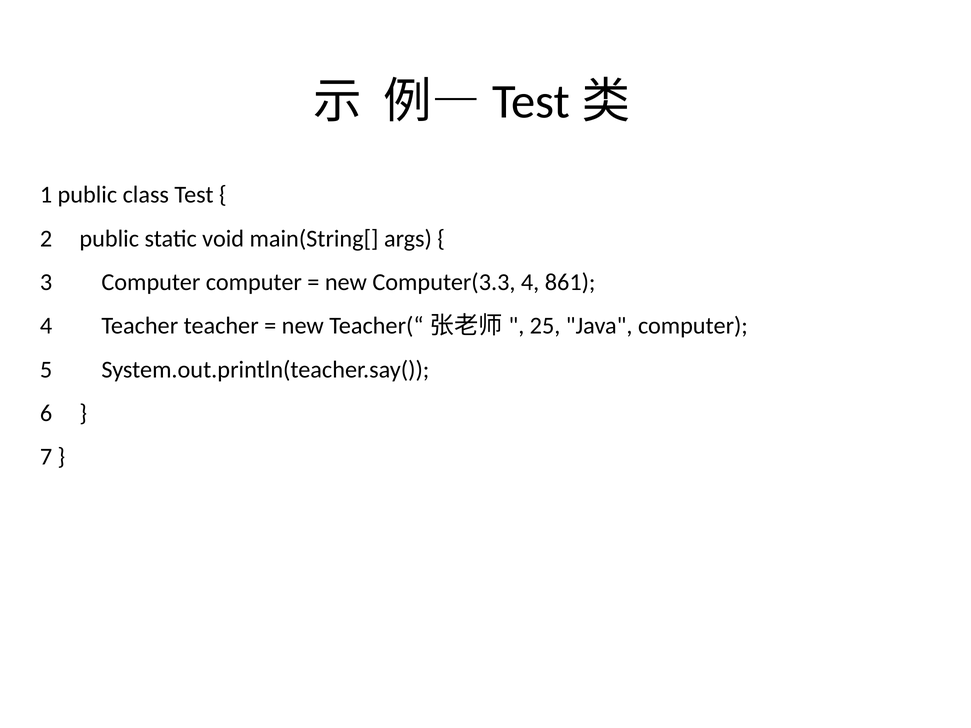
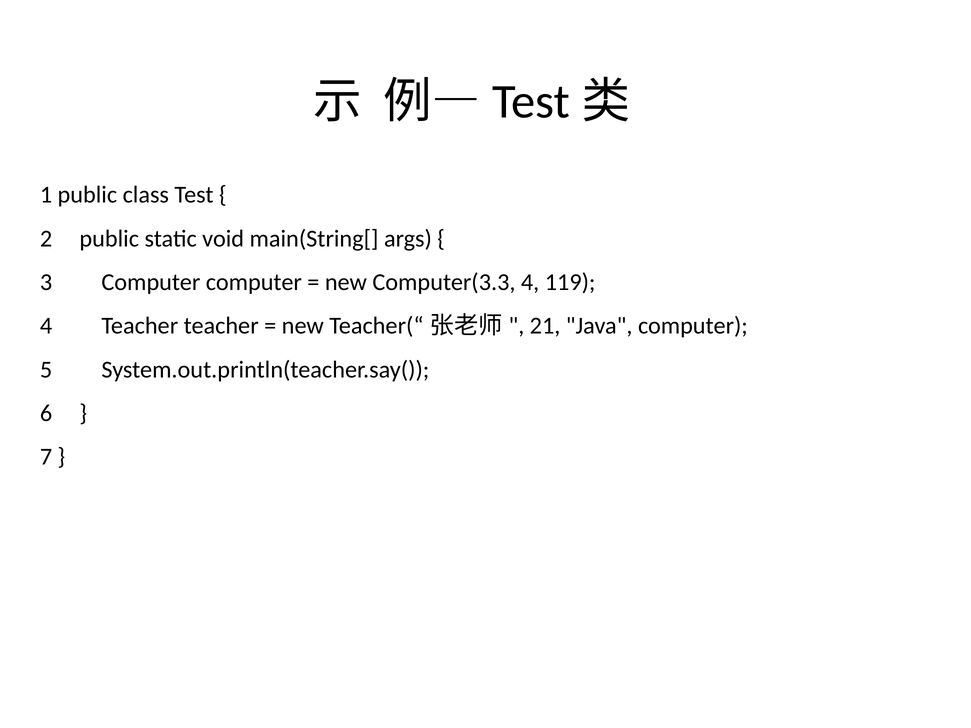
861: 861 -> 119
25: 25 -> 21
